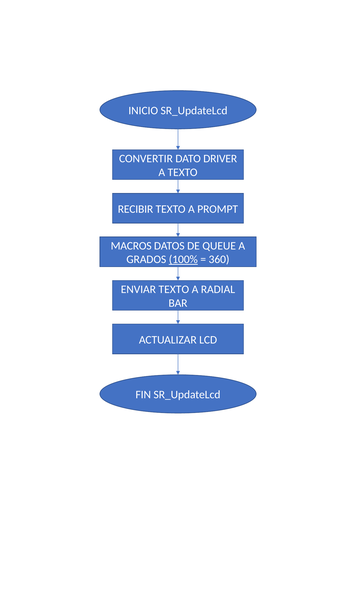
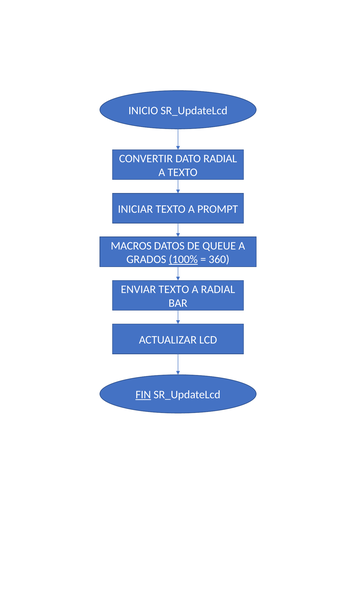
DATO DRIVER: DRIVER -> RADIAL
RECIBIR: RECIBIR -> INICIAR
FIN underline: none -> present
